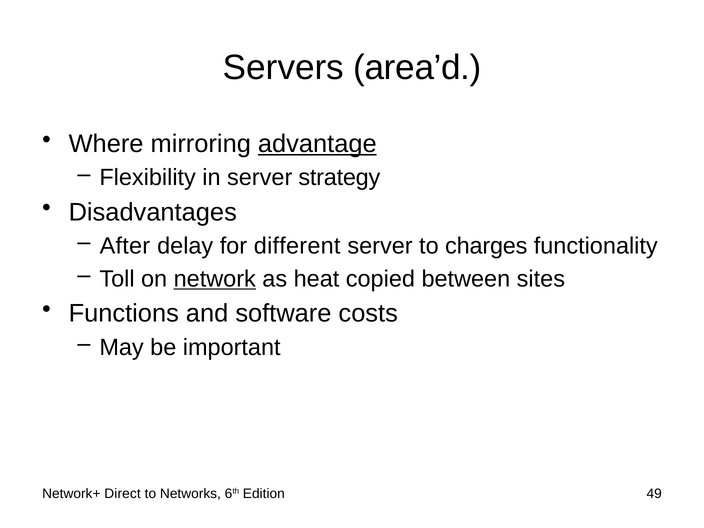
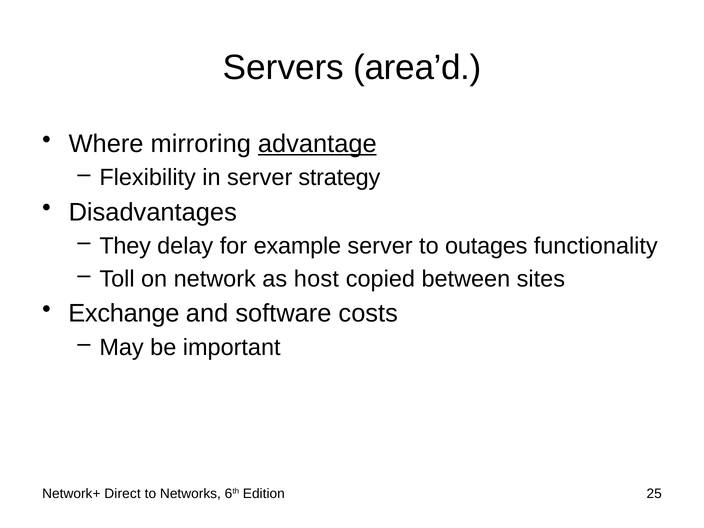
After: After -> They
different: different -> example
charges: charges -> outages
network underline: present -> none
heat: heat -> host
Functions: Functions -> Exchange
49: 49 -> 25
